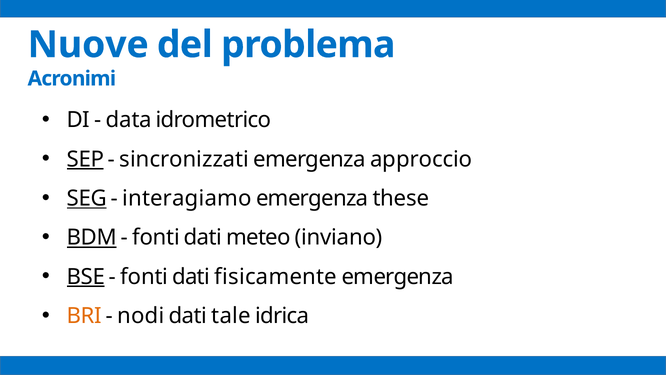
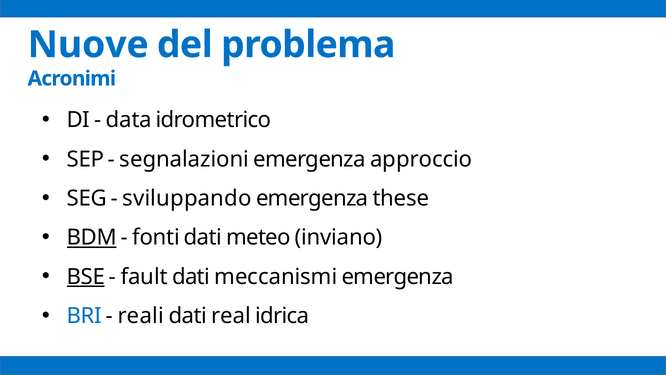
SEP underline: present -> none
sincronizzati: sincronizzati -> segnalazioni
SEG underline: present -> none
interagiamo: interagiamo -> sviluppando
fonti at (144, 277): fonti -> fault
fisicamente: fisicamente -> meccanismi
BRI colour: orange -> blue
nodi: nodi -> reali
tale: tale -> real
